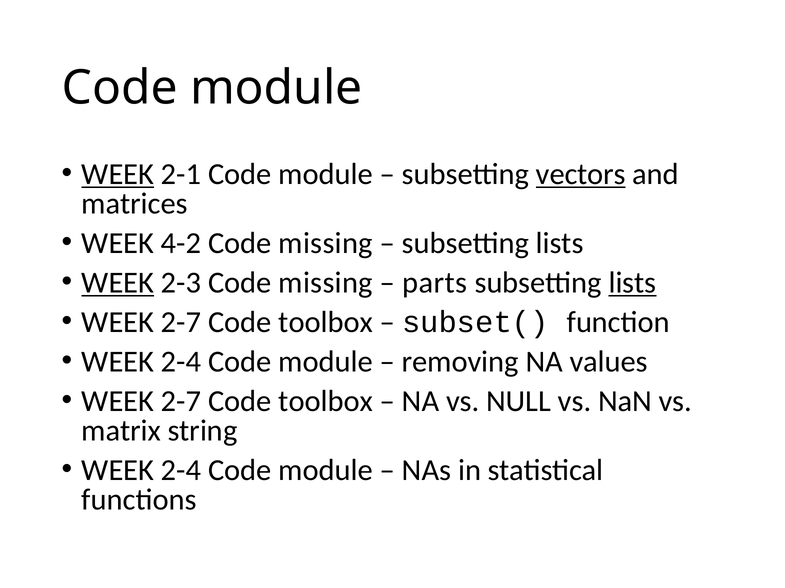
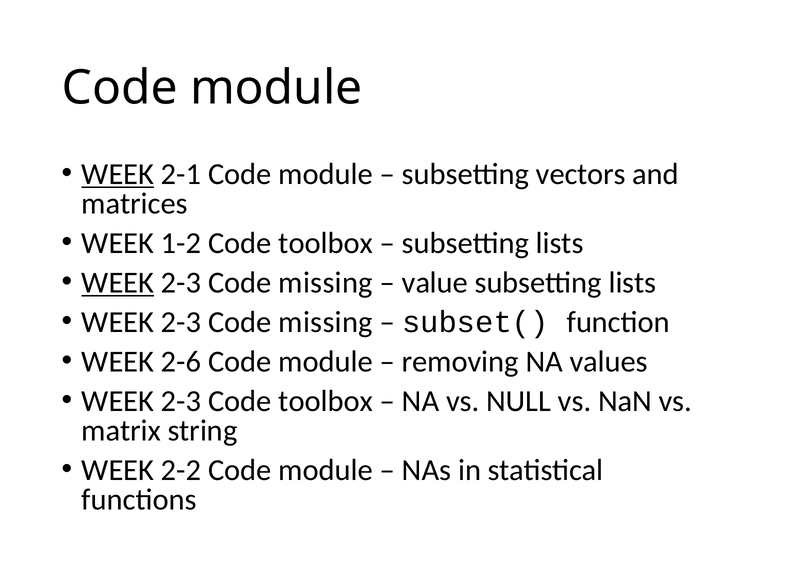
vectors underline: present -> none
4-2: 4-2 -> 1-2
missing at (326, 244): missing -> toolbox
parts: parts -> value
lists at (633, 283) underline: present -> none
2-7 at (181, 323): 2-7 -> 2-3
toolbox at (326, 323): toolbox -> missing
2-4 at (181, 362): 2-4 -> 2-6
2-7 at (181, 402): 2-7 -> 2-3
2-4 at (181, 471): 2-4 -> 2-2
